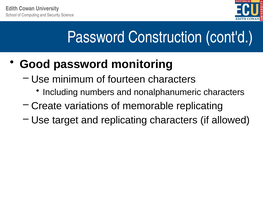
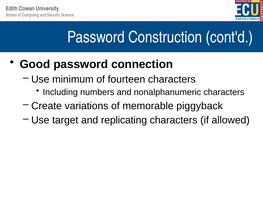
monitoring: monitoring -> connection
memorable replicating: replicating -> piggyback
